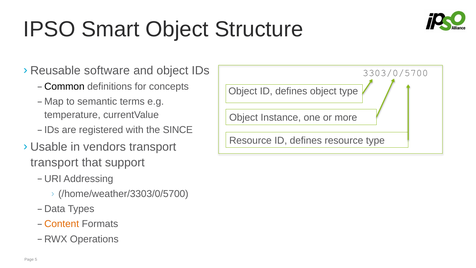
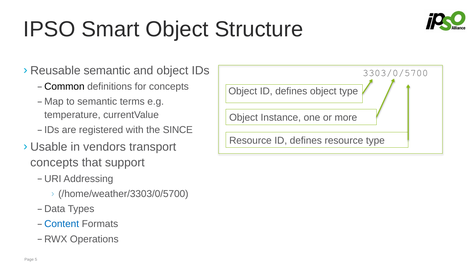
software at (107, 70): software -> semantic
transport at (54, 162): transport -> concepts
Content colour: orange -> blue
